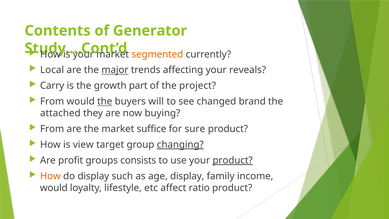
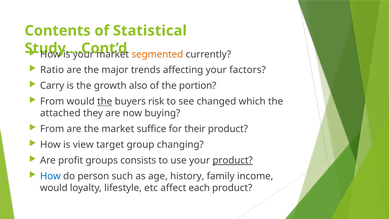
Generator: Generator -> Statistical
Local: Local -> Ratio
major underline: present -> none
reveals: reveals -> factors
part: part -> also
project: project -> portion
will: will -> risk
brand: brand -> which
sure: sure -> their
changing underline: present -> none
How at (50, 176) colour: orange -> blue
do display: display -> person
age display: display -> history
ratio: ratio -> each
